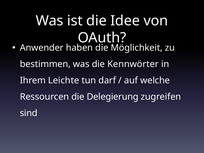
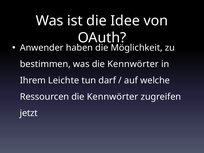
Ressourcen die Delegierung: Delegierung -> Kennwörter
sind: sind -> jetzt
